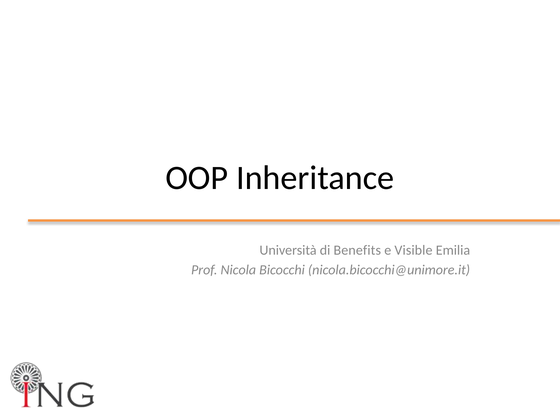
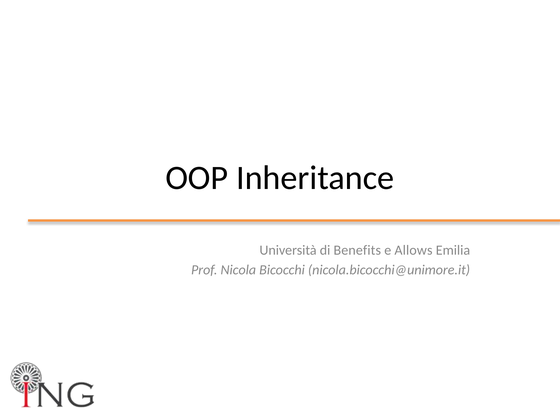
Visible: Visible -> Allows
